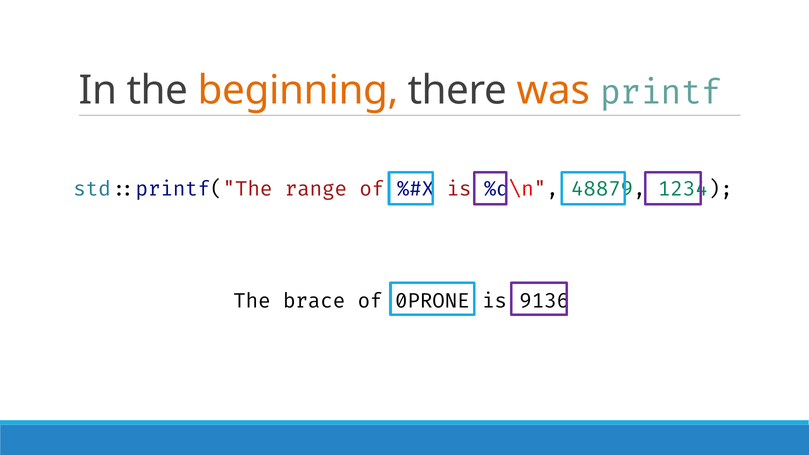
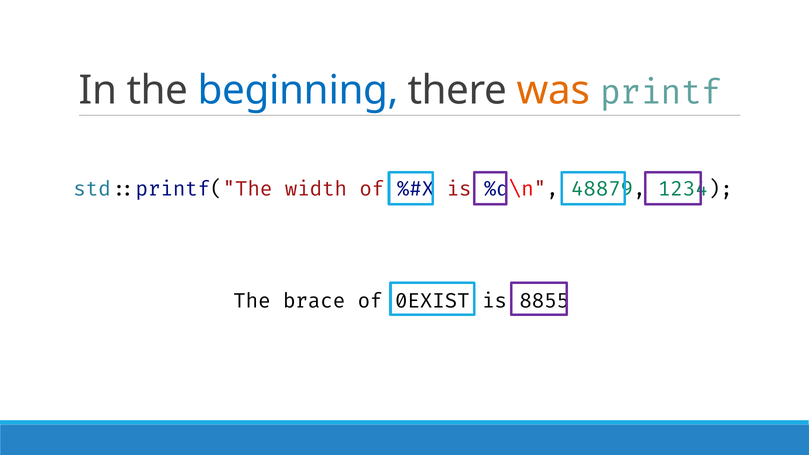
beginning colour: orange -> blue
range: range -> width
0PRONE: 0PRONE -> 0EXIST
9136: 9136 -> 8855
